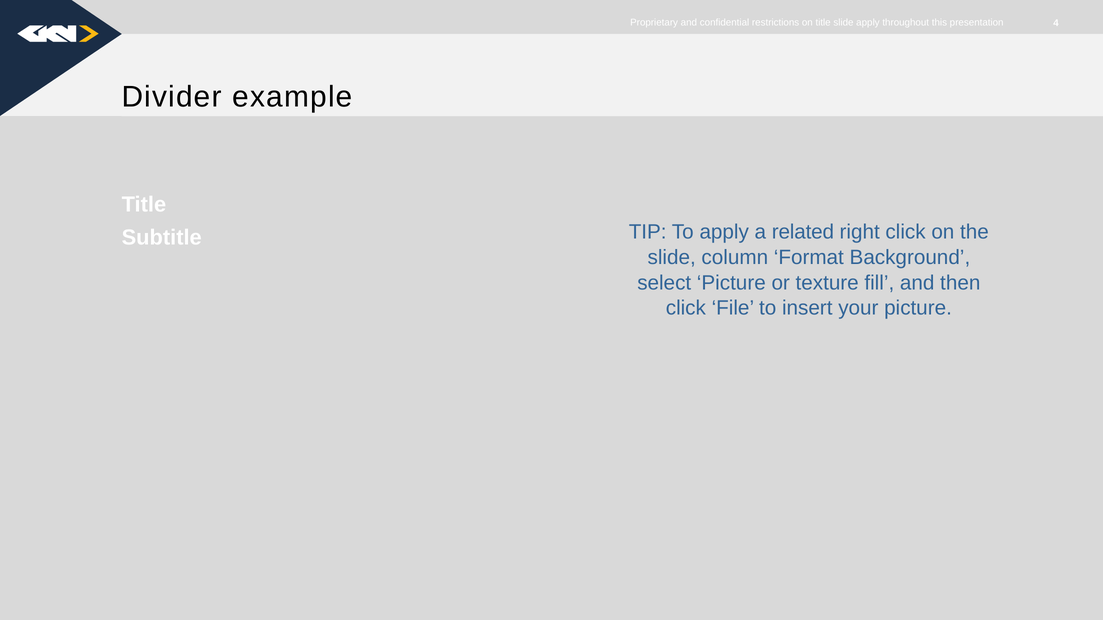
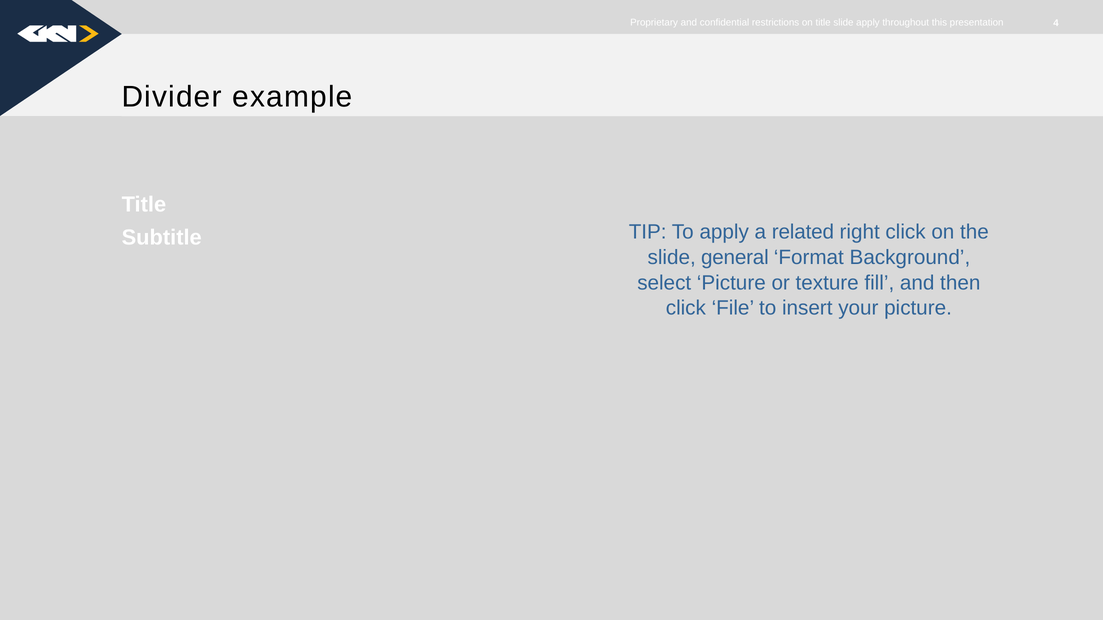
column: column -> general
